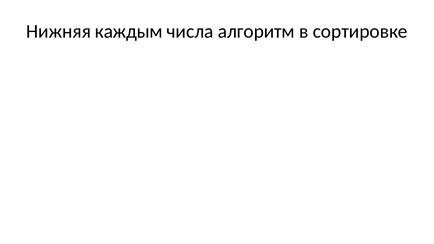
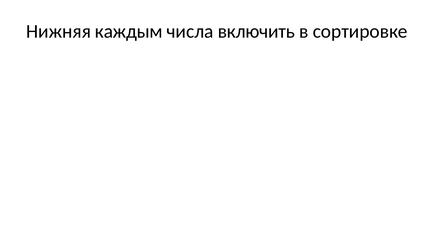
алгоритм: алгоритм -> включить
